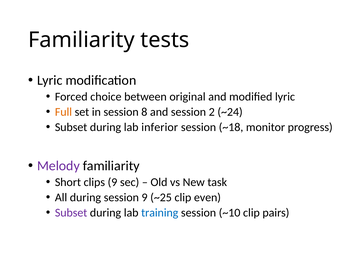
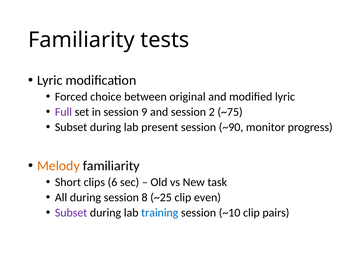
Full colour: orange -> purple
8: 8 -> 9
~24: ~24 -> ~75
inferior: inferior -> present
~18: ~18 -> ~90
Melody colour: purple -> orange
clips 9: 9 -> 6
session 9: 9 -> 8
